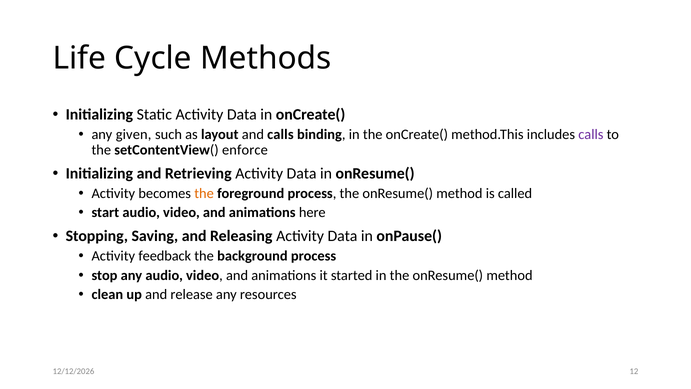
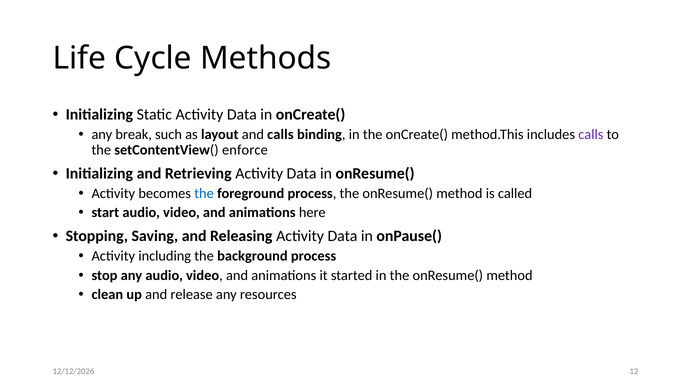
given: given -> break
the at (204, 193) colour: orange -> blue
feedback: feedback -> including
